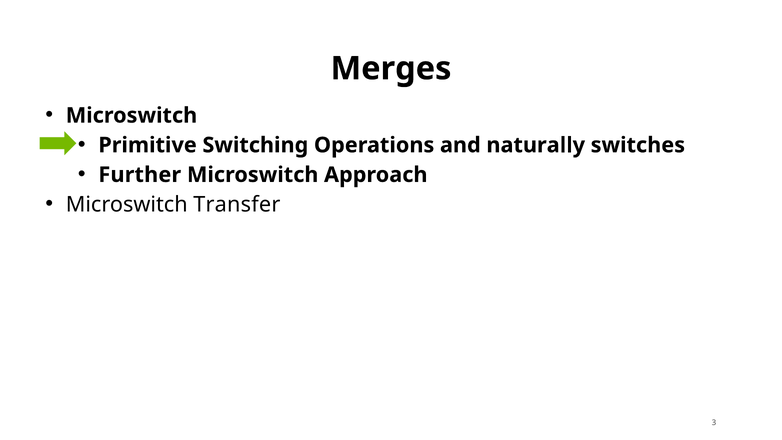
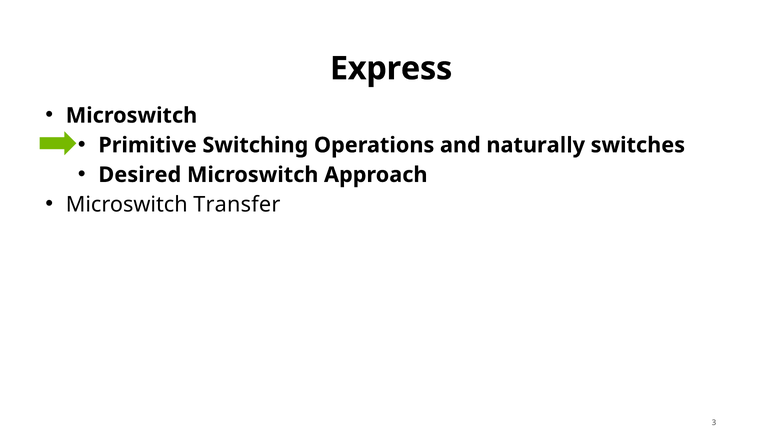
Merges: Merges -> Express
Further: Further -> Desired
